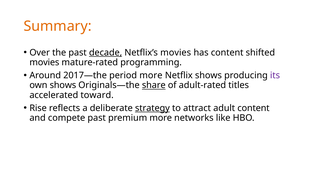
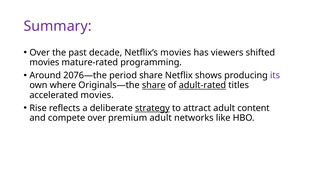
Summary colour: orange -> purple
decade underline: present -> none
has content: content -> viewers
2017—the: 2017—the -> 2076—the
period more: more -> share
own shows: shows -> where
adult-rated underline: none -> present
accelerated toward: toward -> movies
compete past: past -> over
premium more: more -> adult
